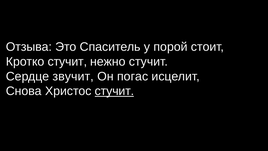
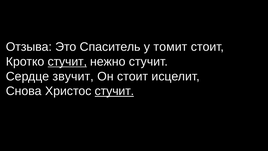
порой: порой -> томит
стучит at (67, 61) underline: none -> present
Он погас: погас -> стоит
